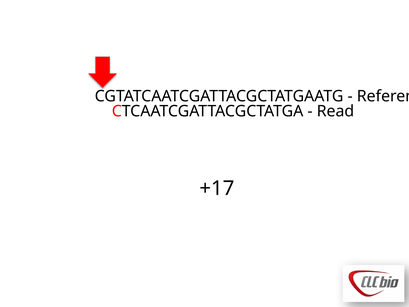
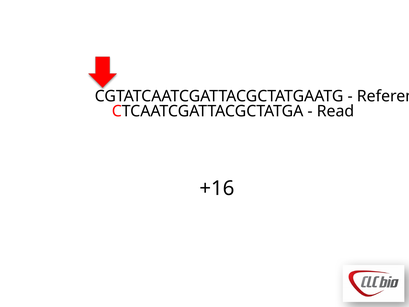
+17: +17 -> +16
